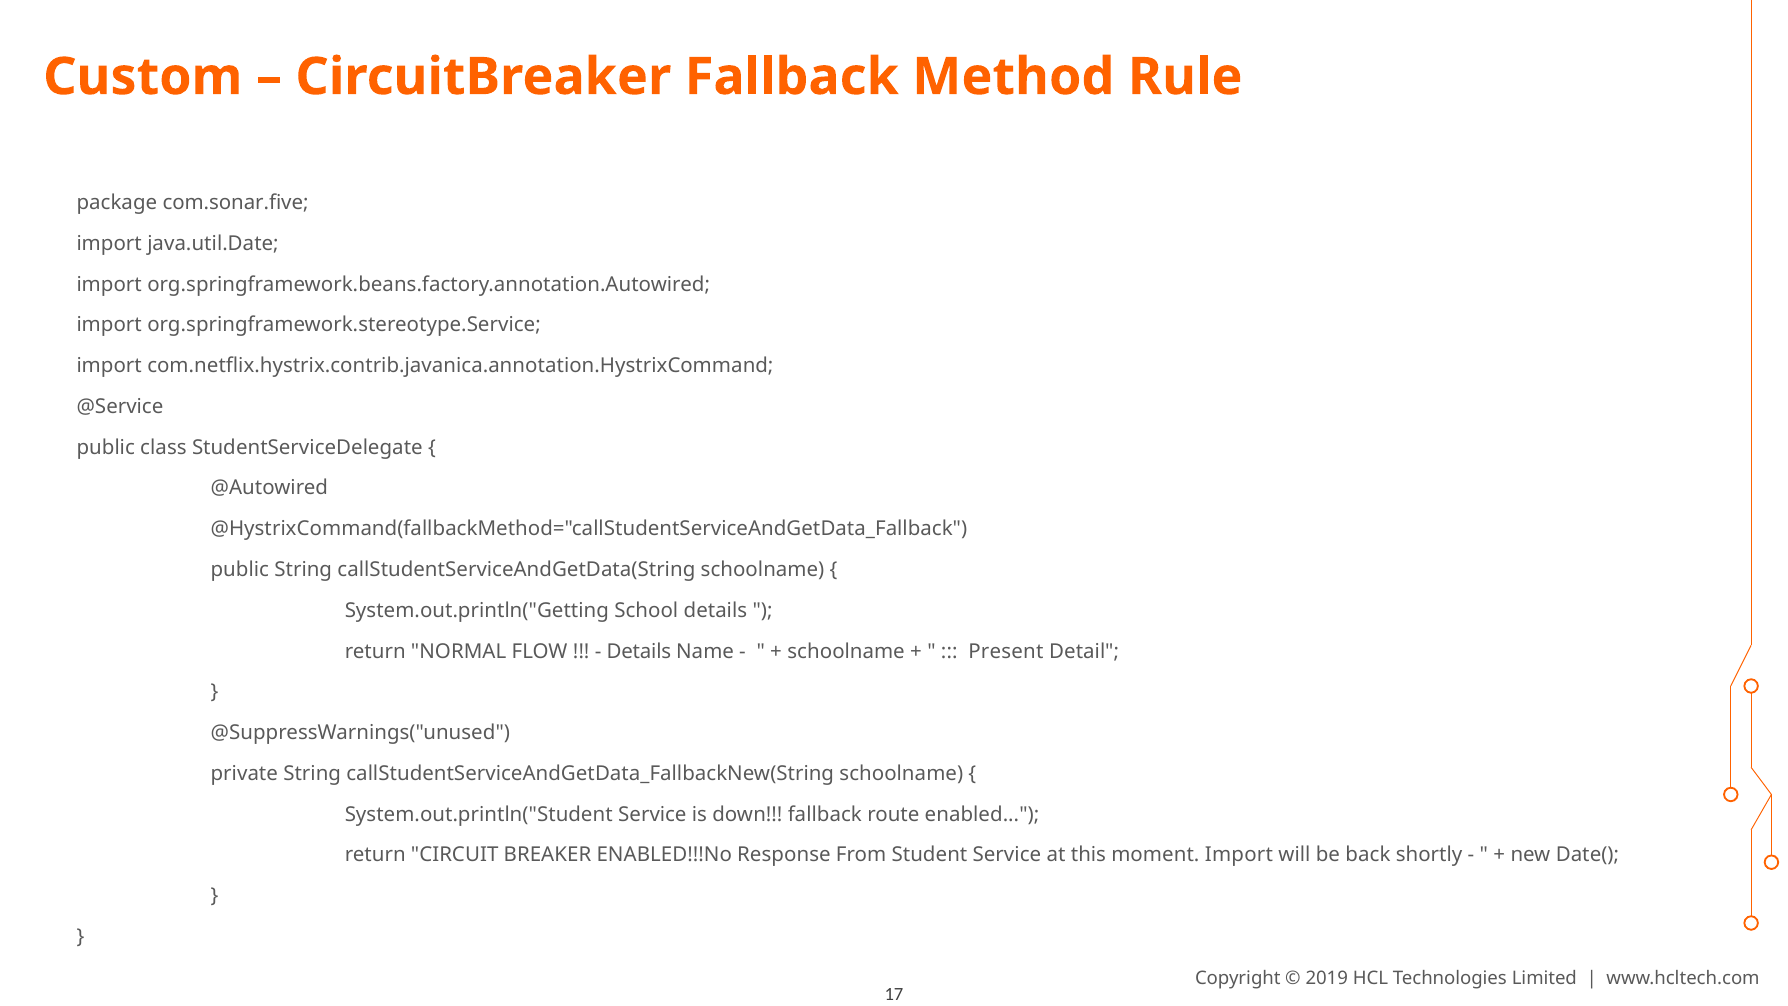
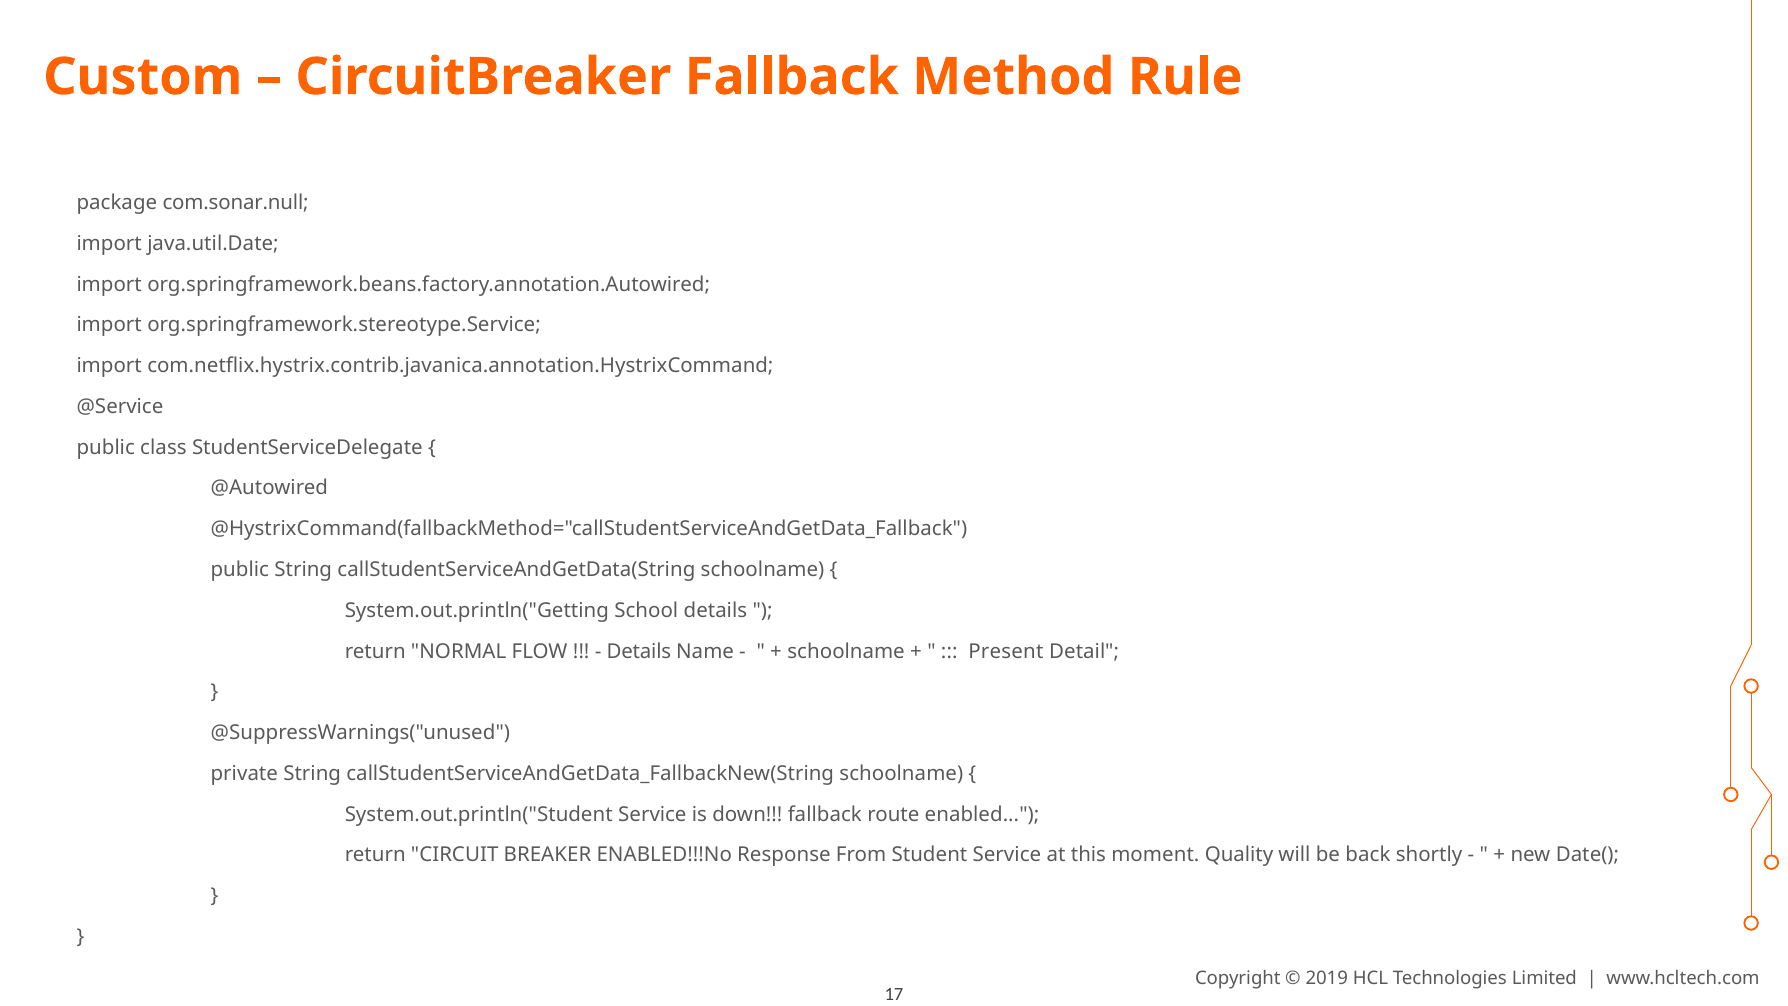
com.sonar.five: com.sonar.five -> com.sonar.null
moment Import: Import -> Quality
